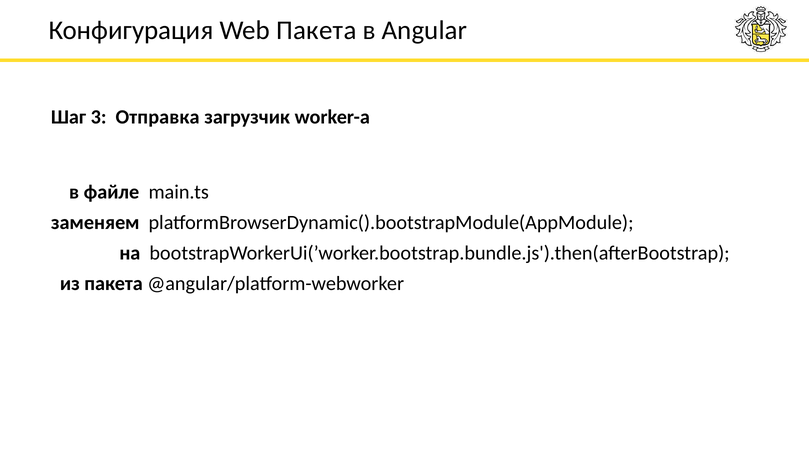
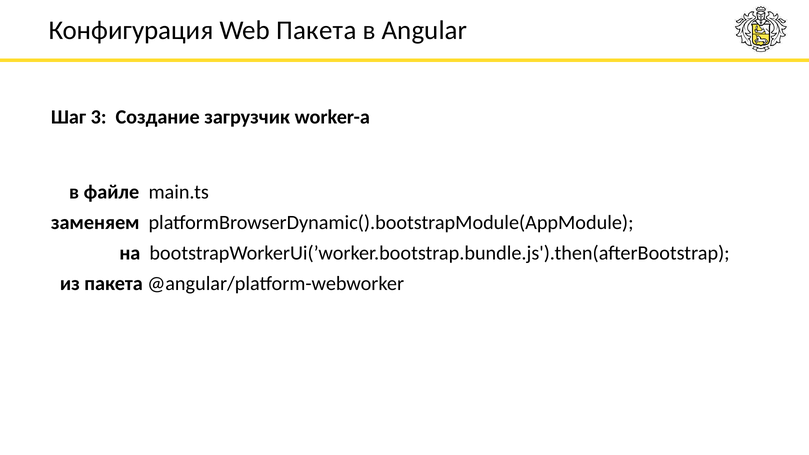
Отправка: Отправка -> Создание
